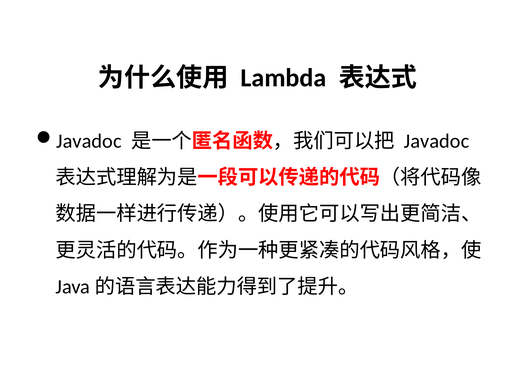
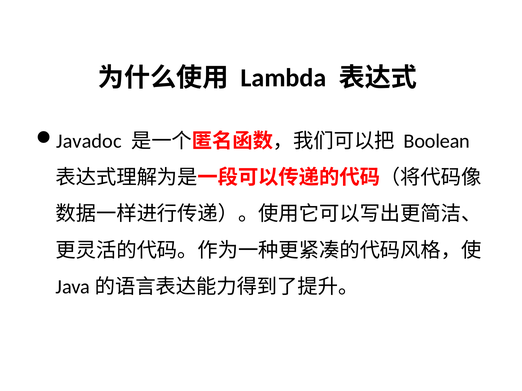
Javadoc at (437, 141): Javadoc -> Boolean
